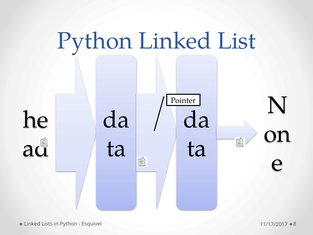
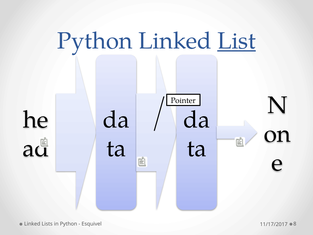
List underline: none -> present
